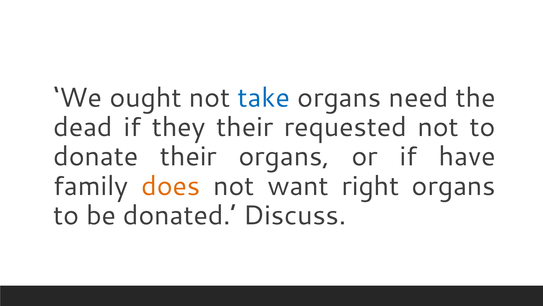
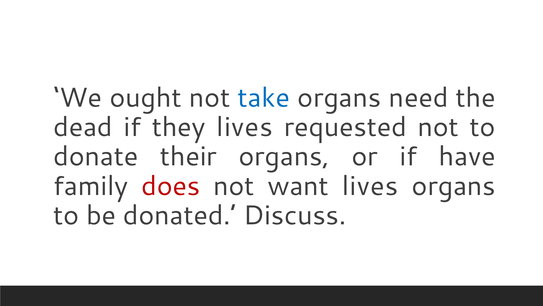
they their: their -> lives
does colour: orange -> red
want right: right -> lives
